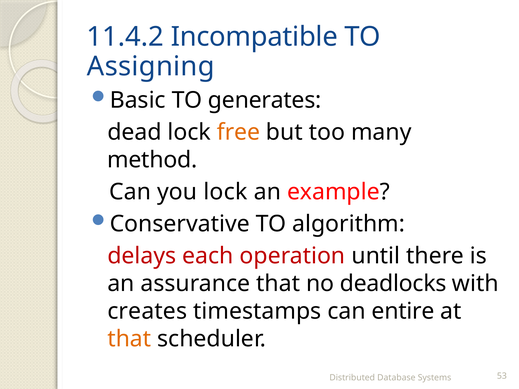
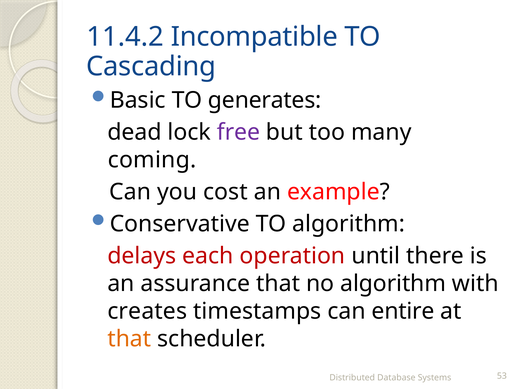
Assigning: Assigning -> Cascading
free colour: orange -> purple
method: method -> coming
you lock: lock -> cost
no deadlocks: deadlocks -> algorithm
